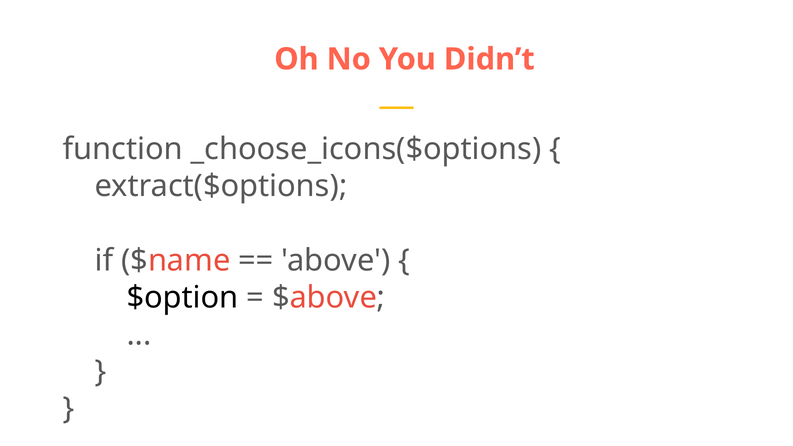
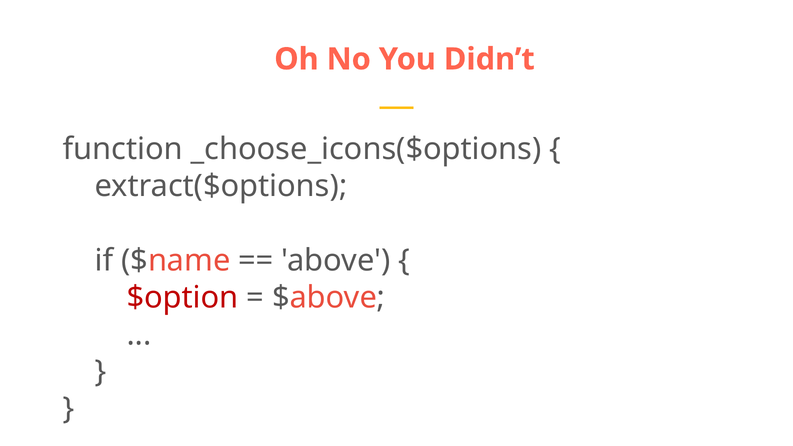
$option colour: black -> red
